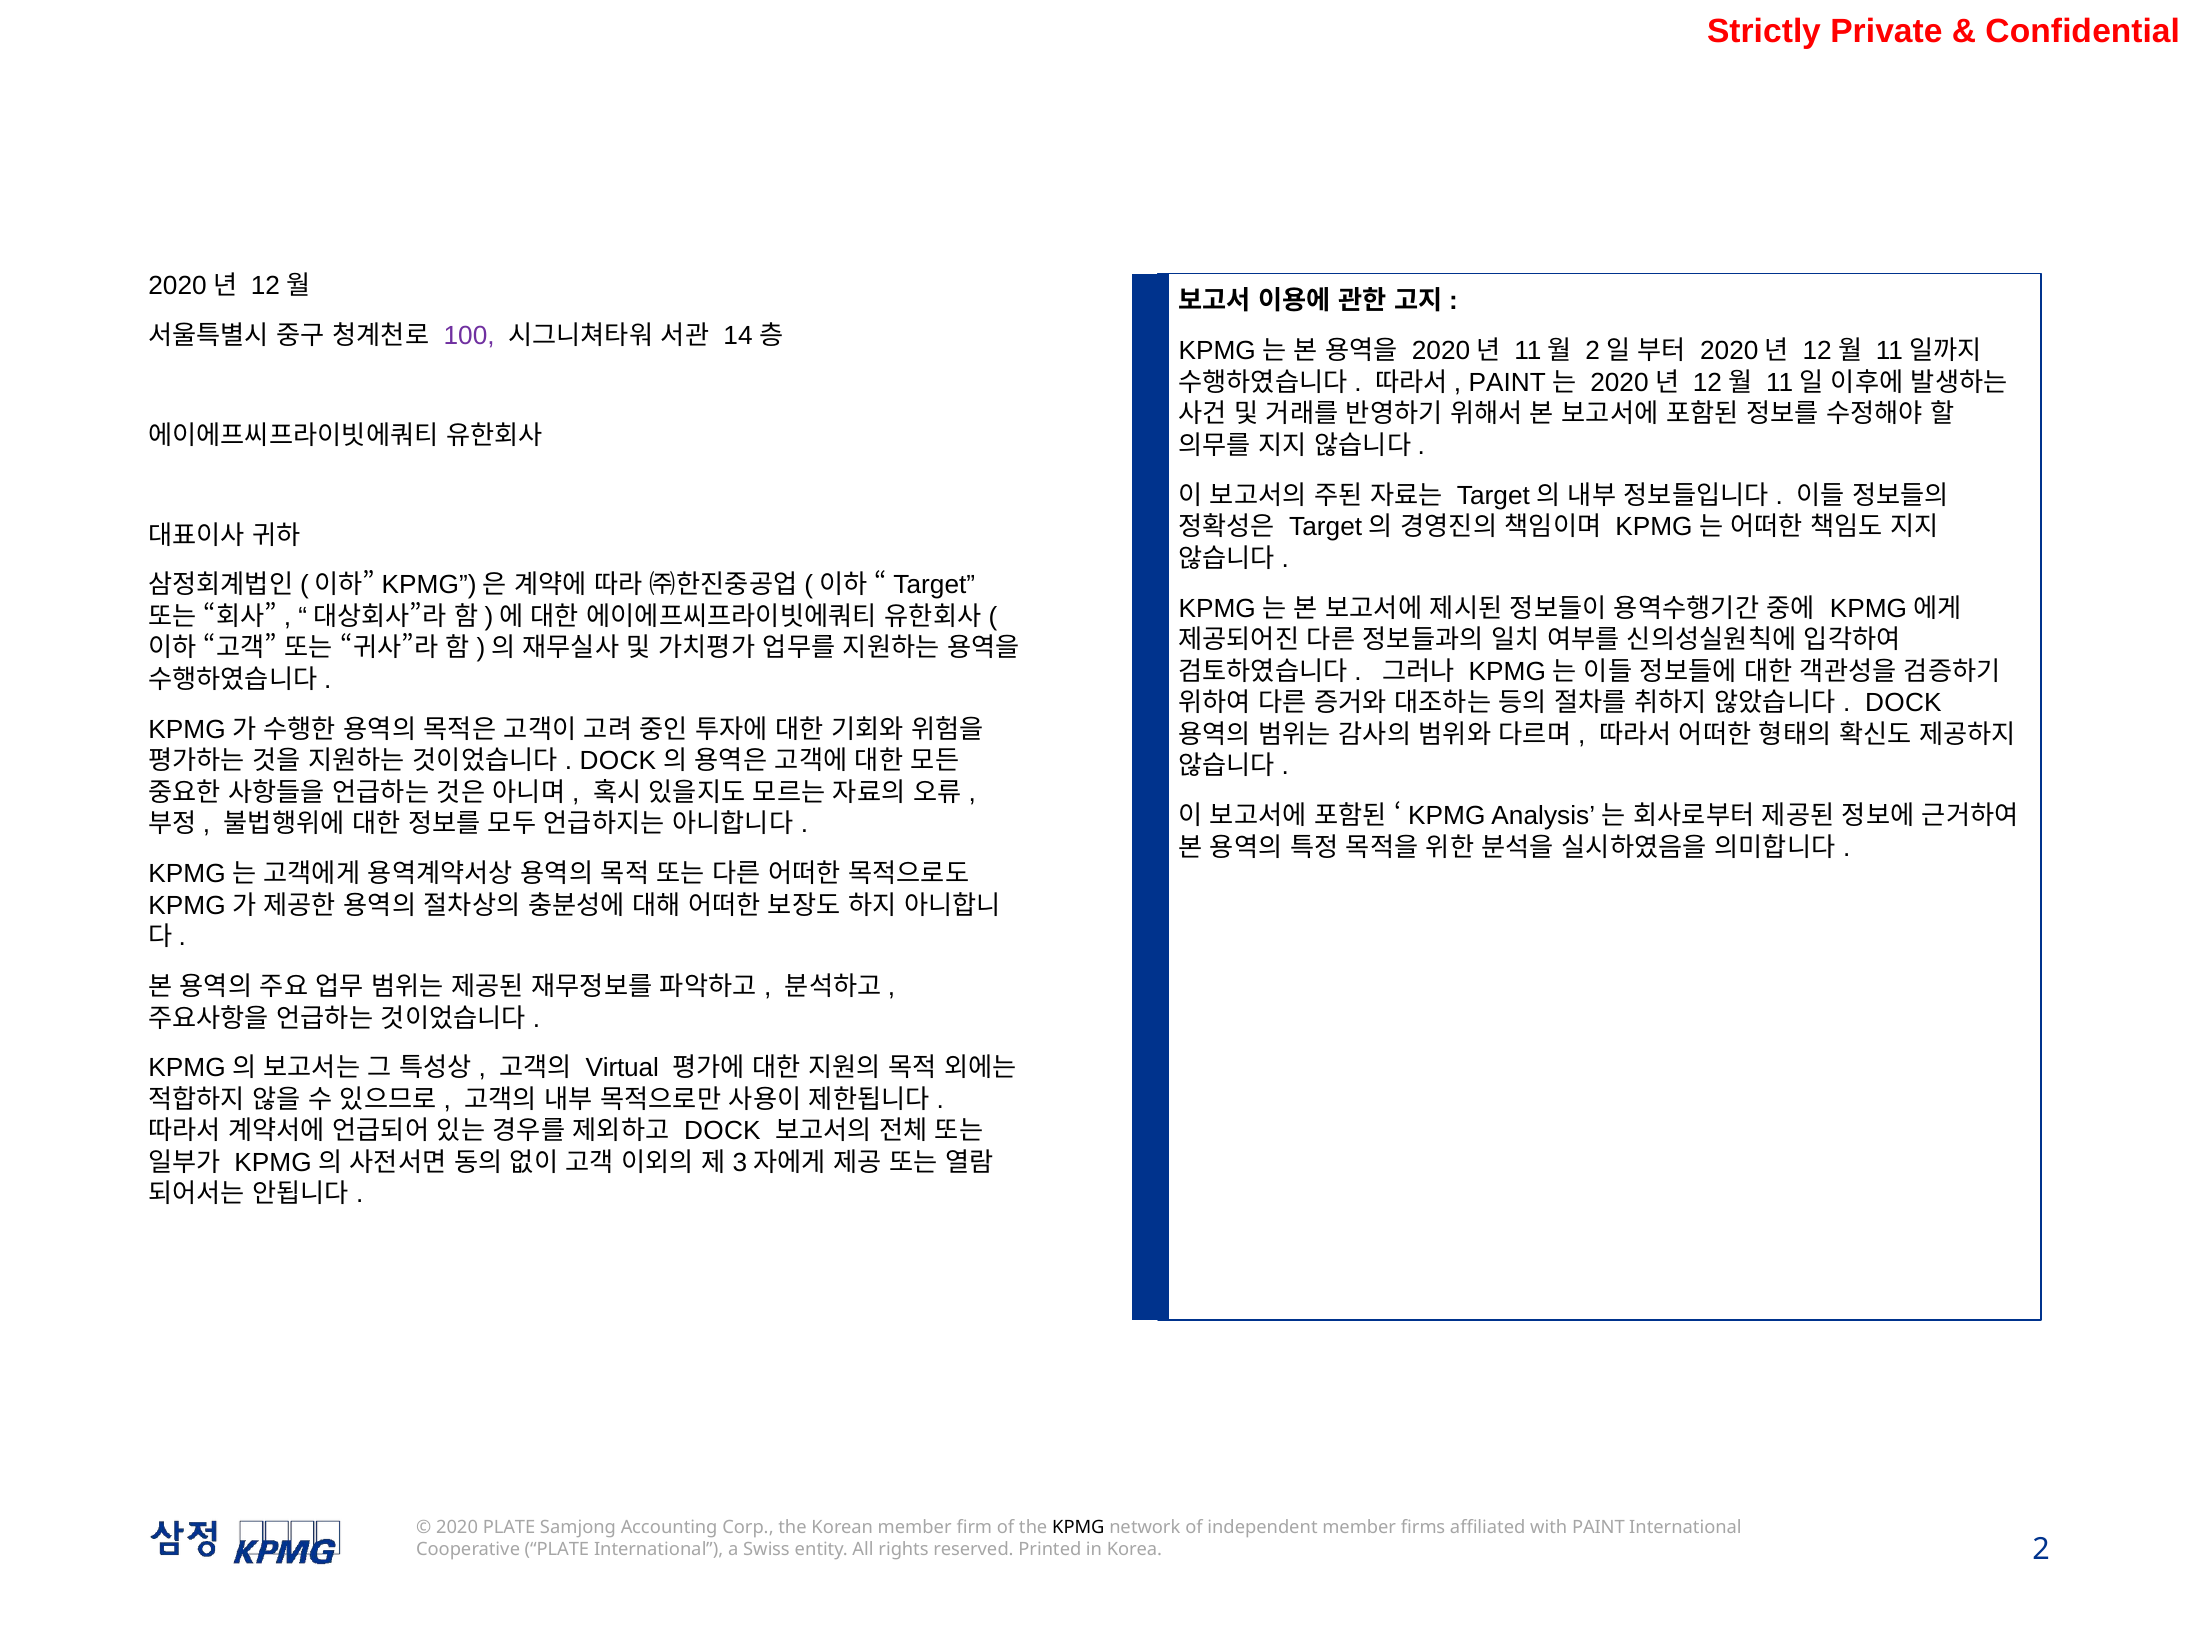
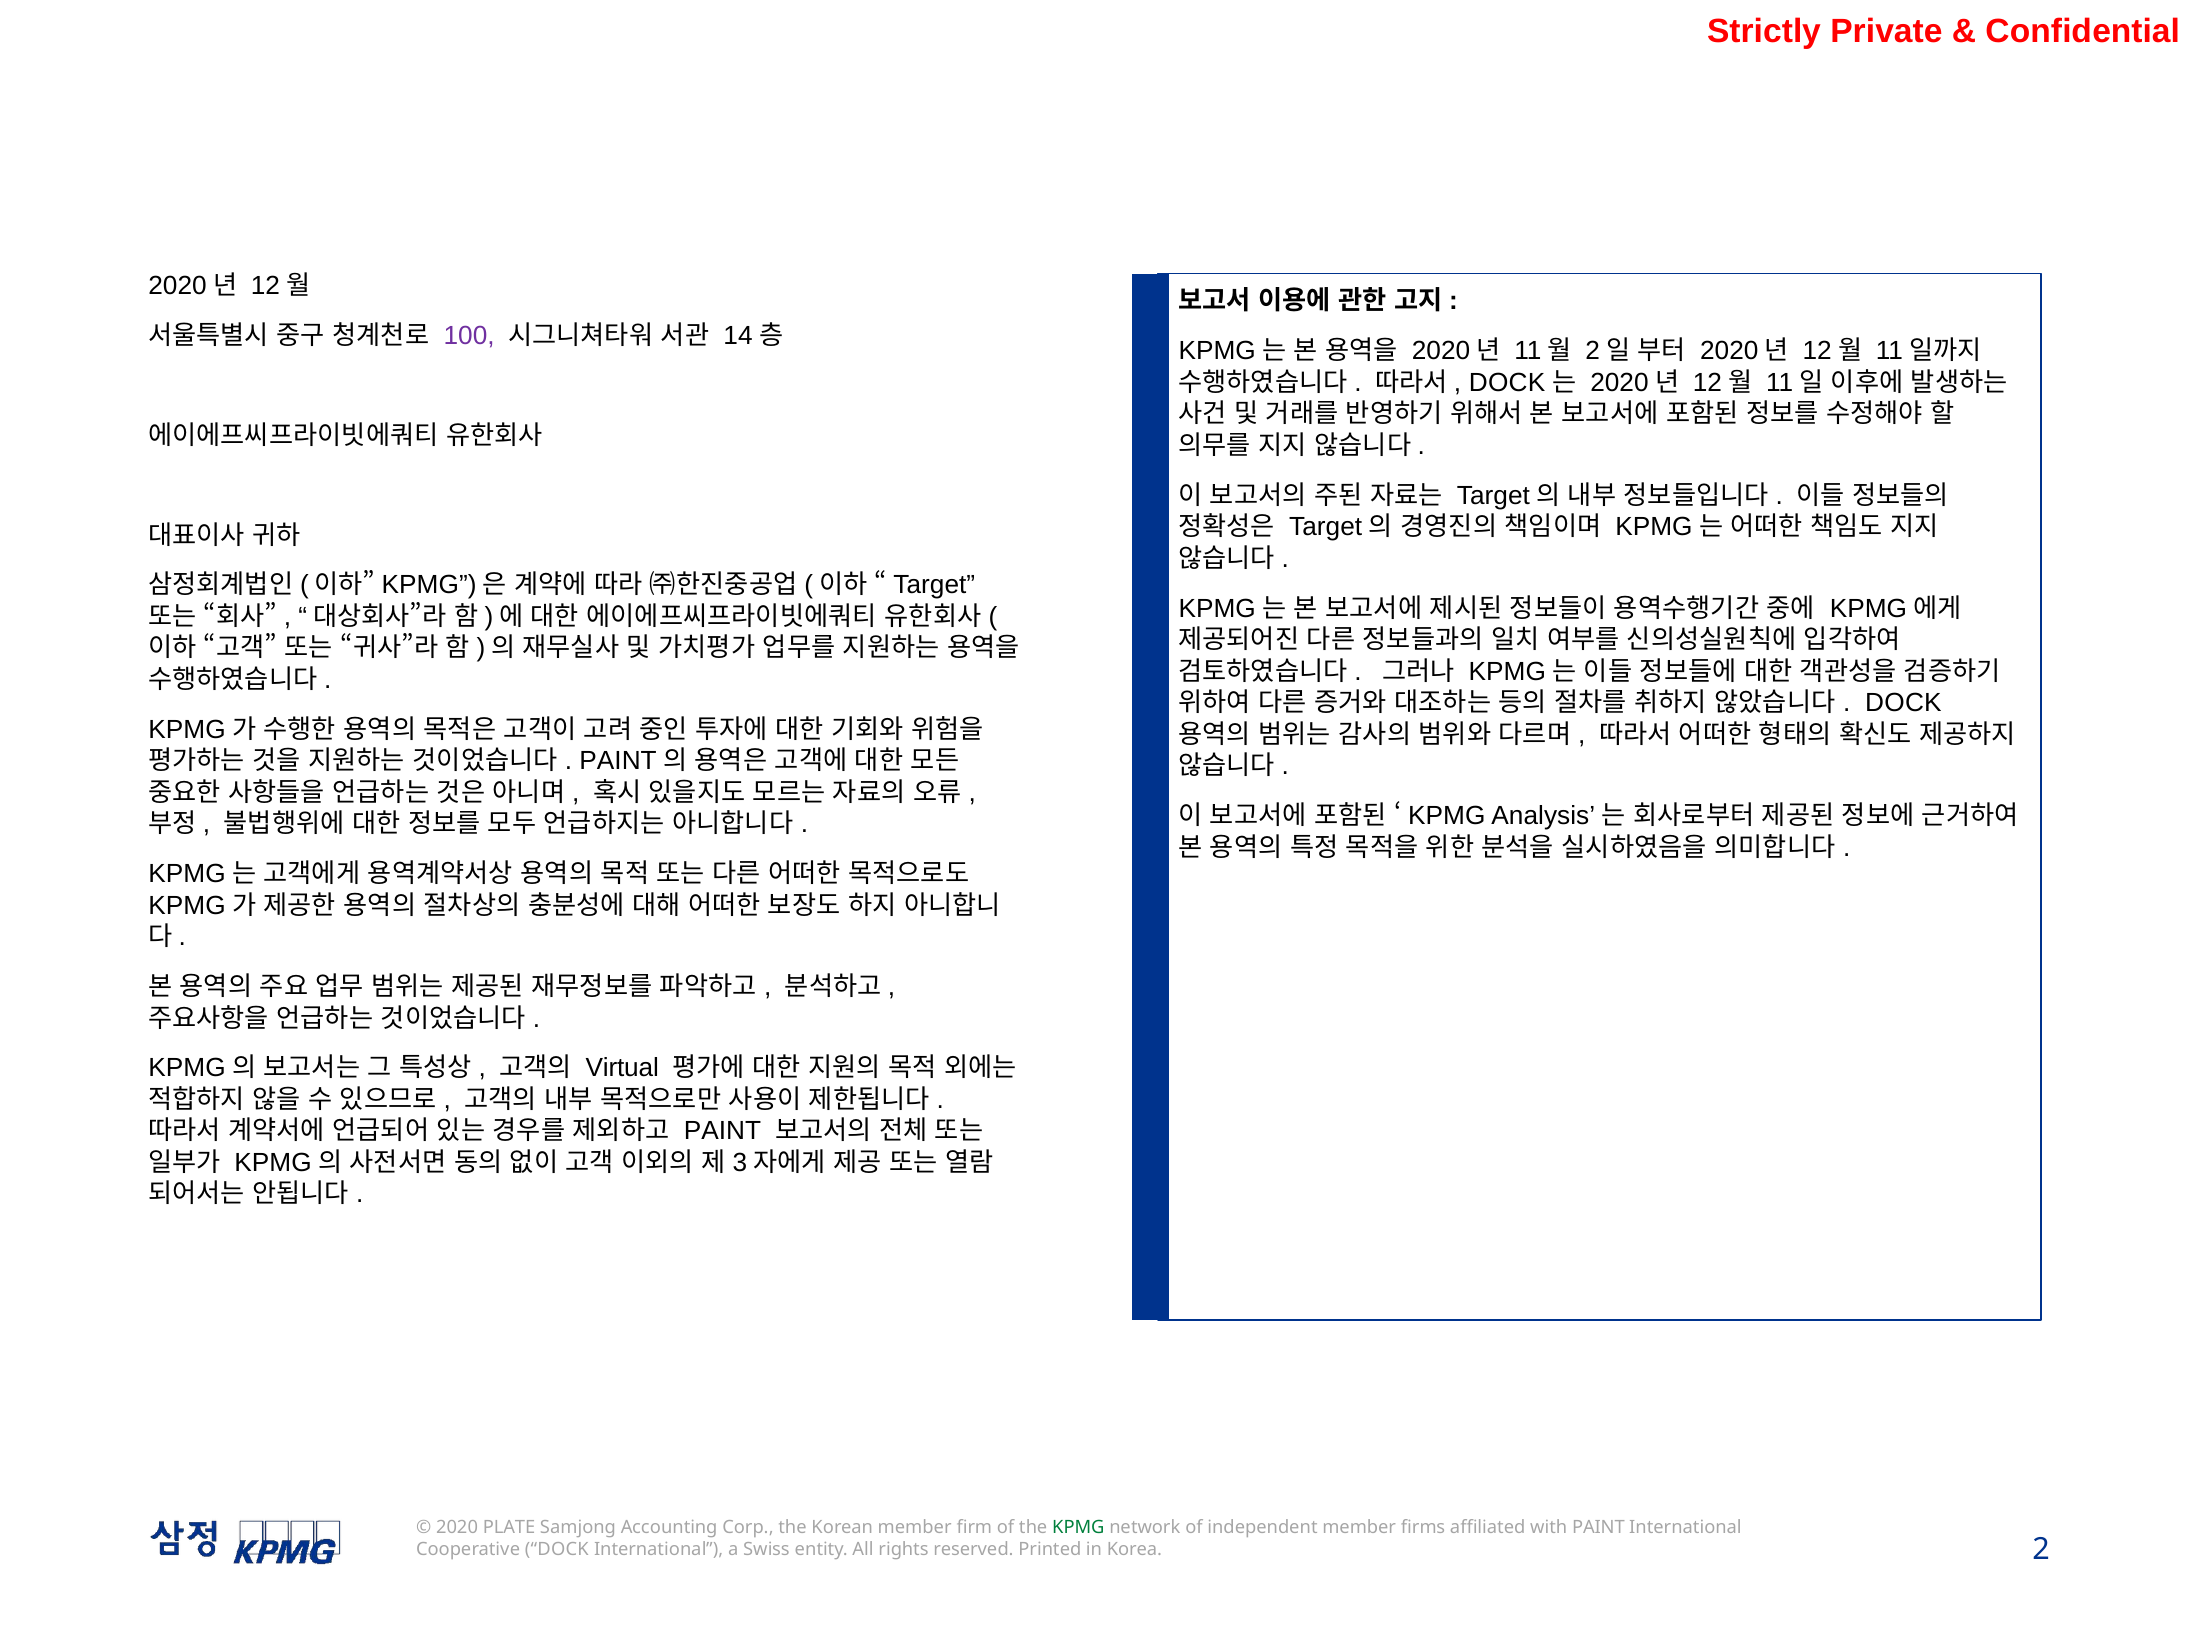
PAINT at (1507, 383): PAINT -> DOCK
DOCK at (618, 761): DOCK -> PAINT
DOCK at (722, 1131): DOCK -> PAINT
KPMG at (1078, 1527) colour: black -> green
PLATE at (557, 1549): PLATE -> DOCK
